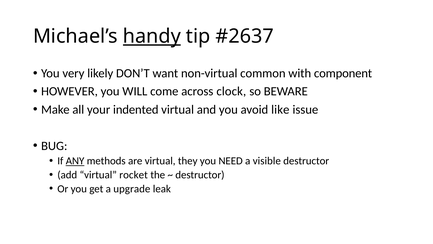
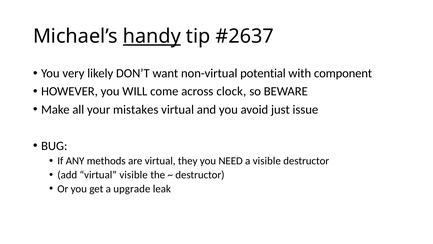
common: common -> potential
indented: indented -> mistakes
like: like -> just
ANY underline: present -> none
virtual rocket: rocket -> visible
